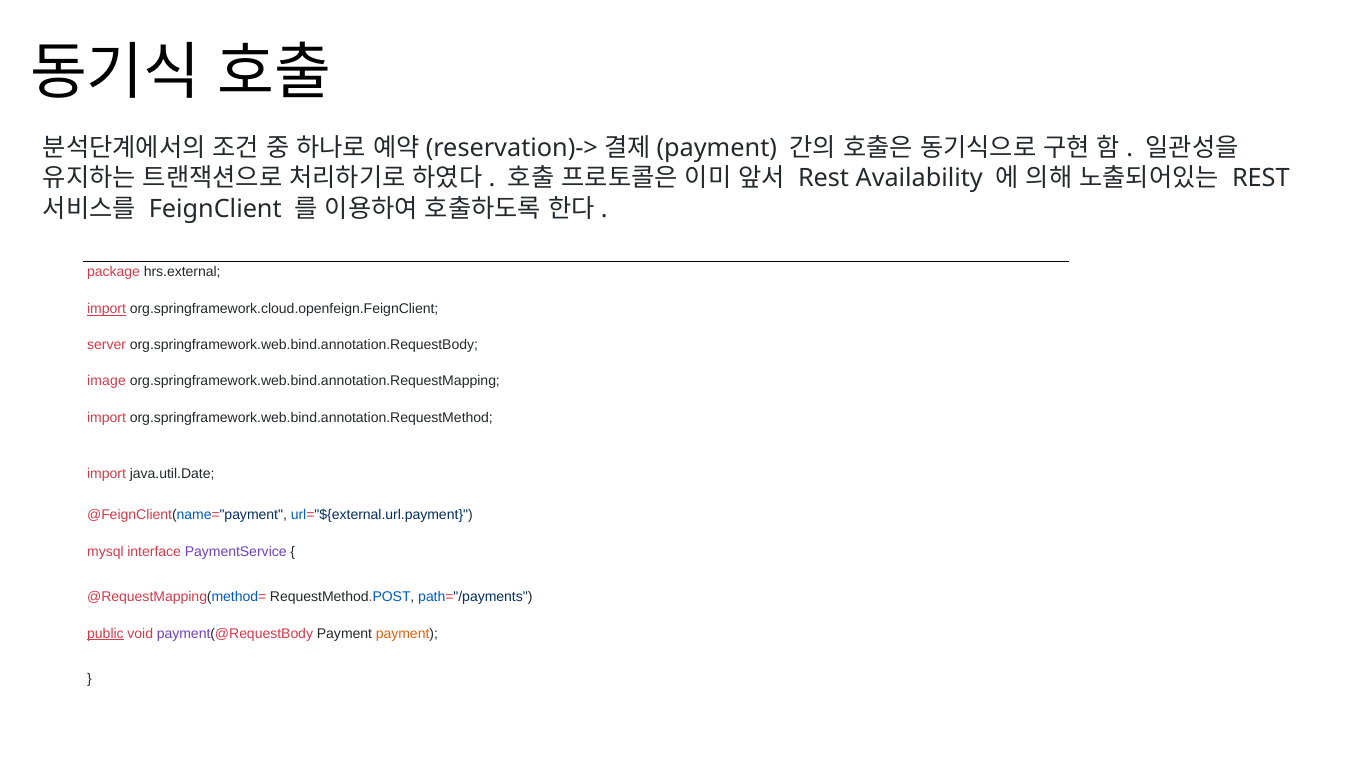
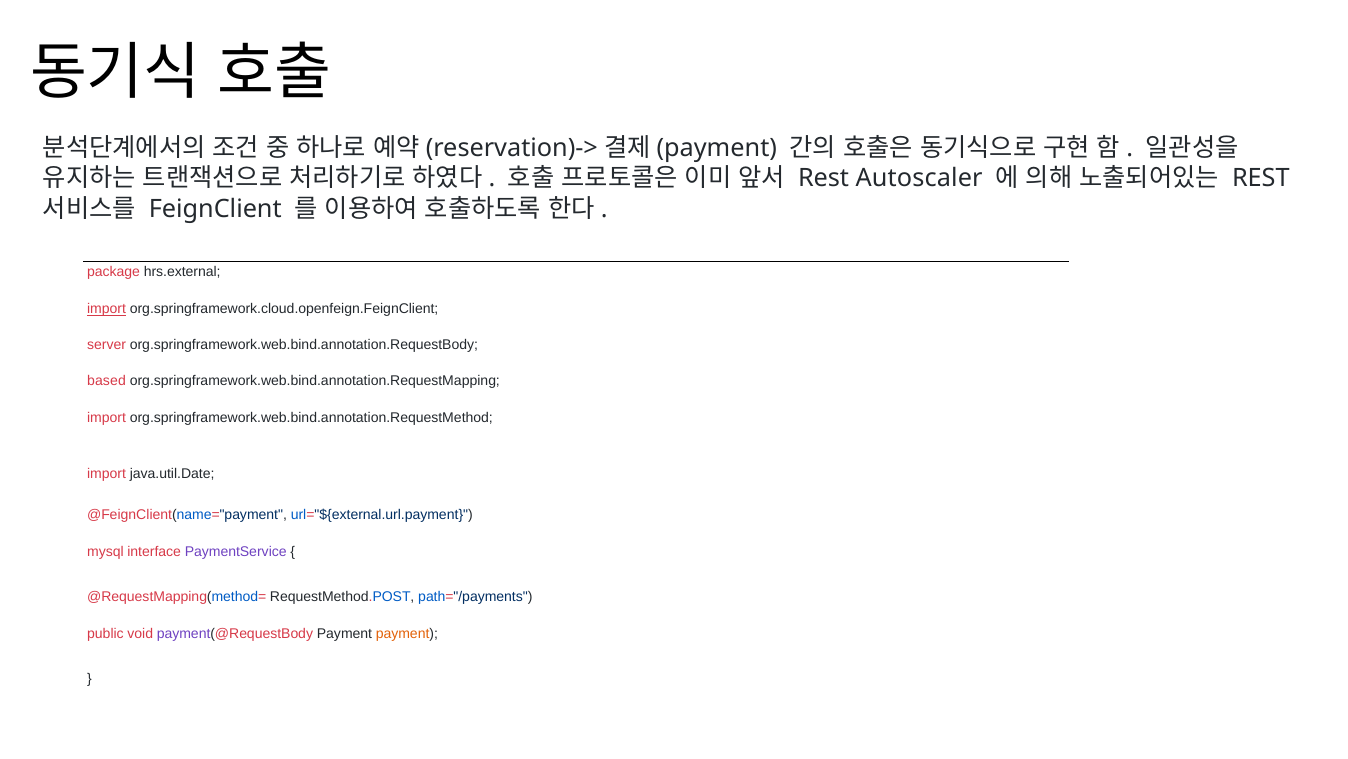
Availability: Availability -> Autoscaler
image: image -> based
public underline: present -> none
